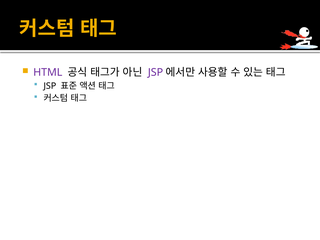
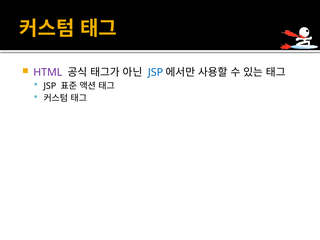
JSP at (155, 72) colour: purple -> blue
